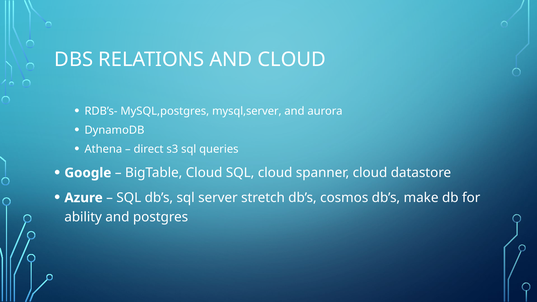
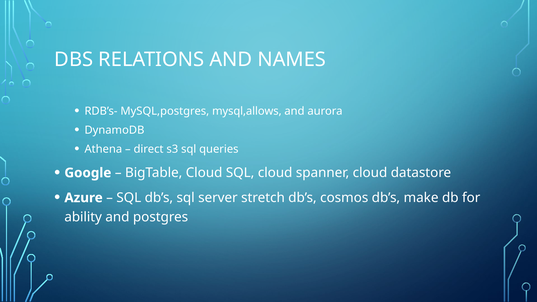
AND CLOUD: CLOUD -> NAMES
mysql,server: mysql,server -> mysql,allows
